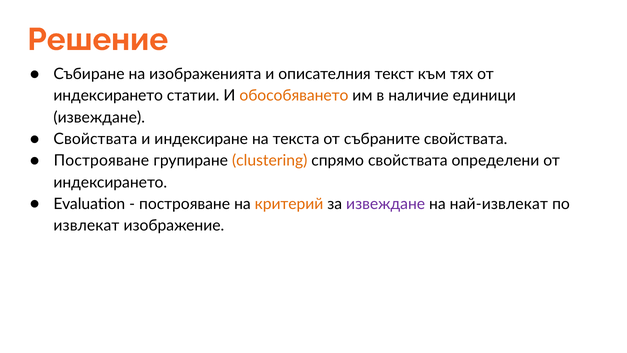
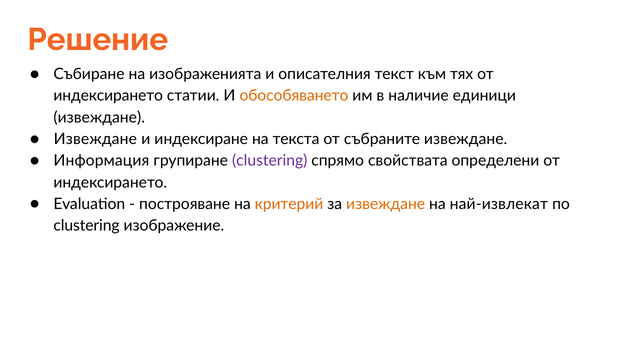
Свойствата at (95, 139): Свойствата -> Извеждане
събраните свойствата: свойствата -> извеждане
Построяване at (101, 161): Построяване -> Информация
clustering at (270, 161) colour: orange -> purple
извеждане at (386, 204) colour: purple -> orange
извлекат at (86, 225): извлекат -> clustering
